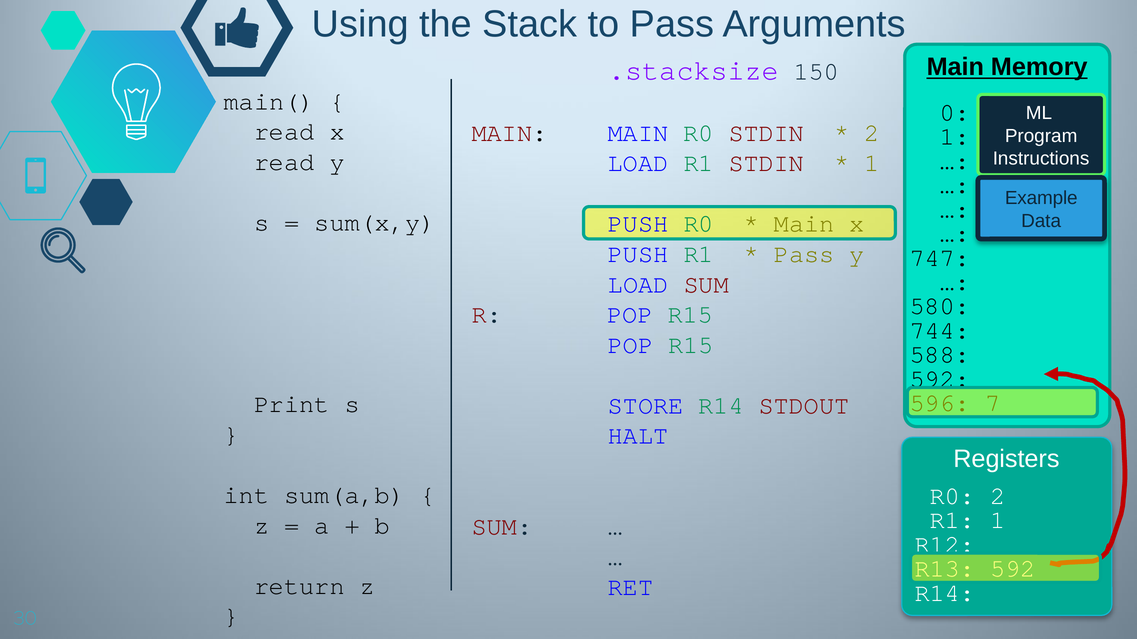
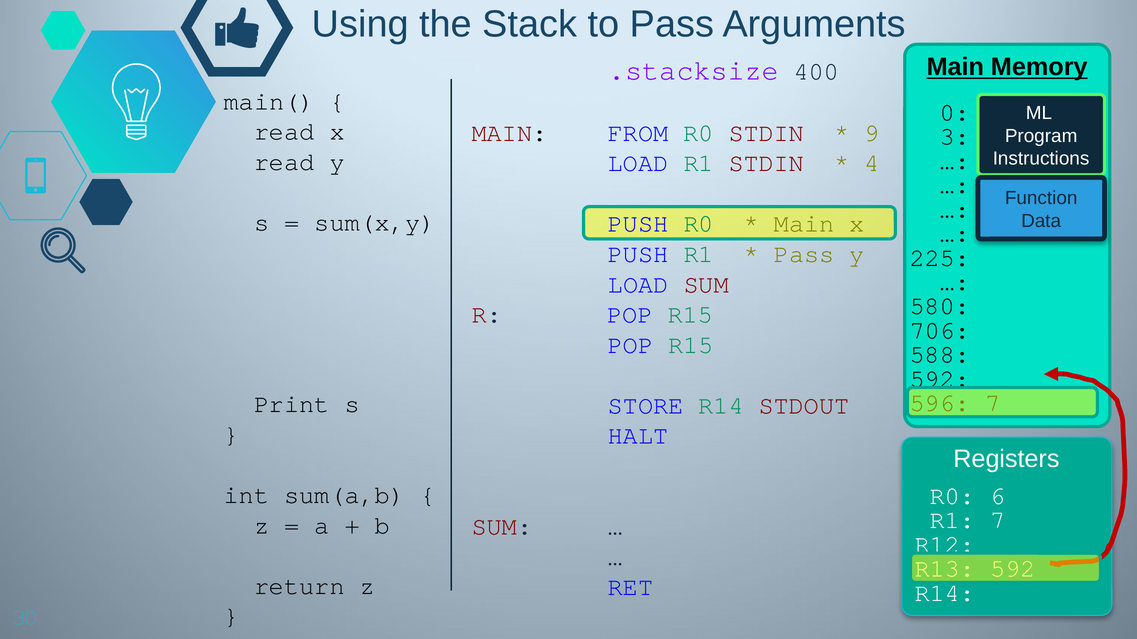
150: 150 -> 400
MAIN MAIN: MAIN -> FROM
2 at (872, 133): 2 -> 9
1 at (955, 137): 1 -> 3
1 at (872, 163): 1 -> 4
Example: Example -> Function
747: 747 -> 225
744: 744 -> 706
R0 2: 2 -> 6
R1 1: 1 -> 7
